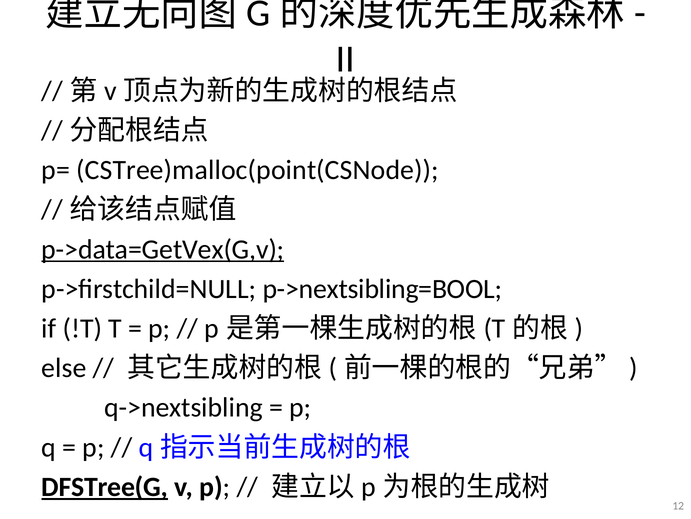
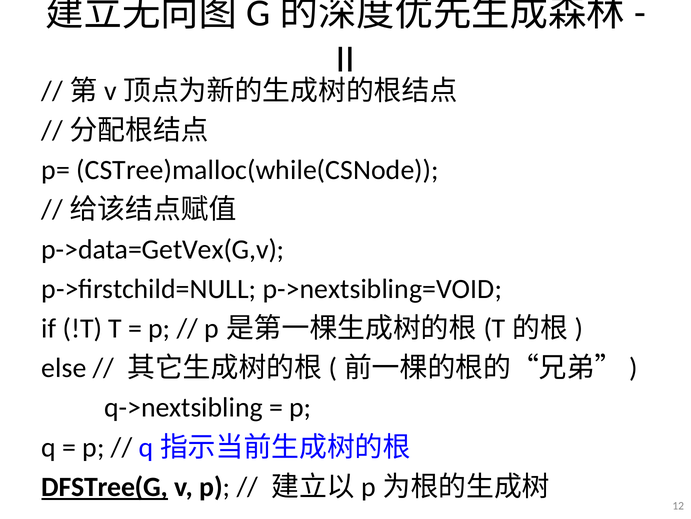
CSTree)malloc(point(CSNode: CSTree)malloc(point(CSNode -> CSTree)malloc(while(CSNode
p->data=GetVex(G,v underline: present -> none
p->nextsibling=BOOL: p->nextsibling=BOOL -> p->nextsibling=VOID
